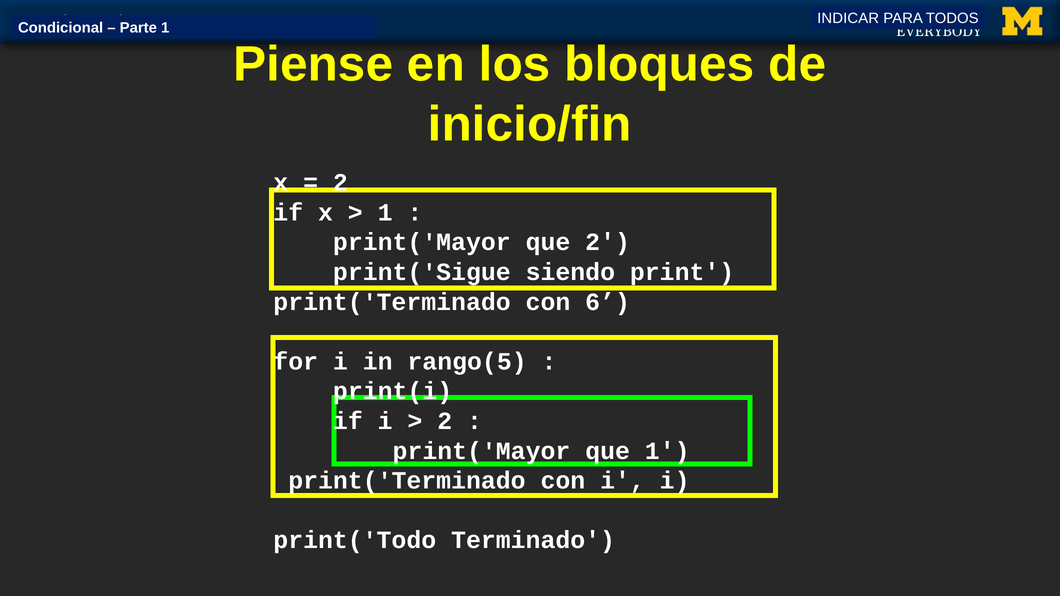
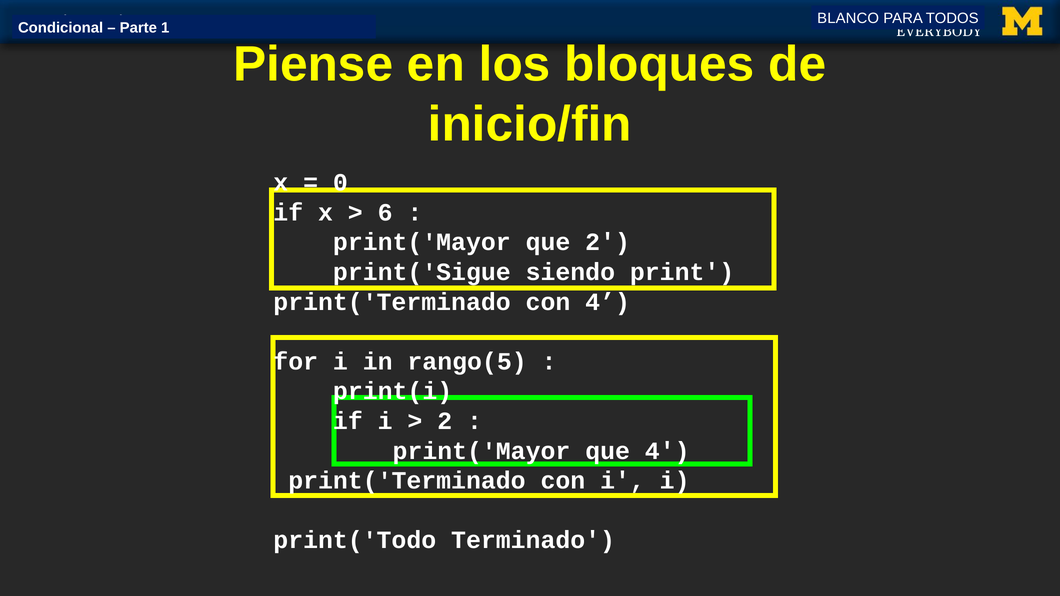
INDICAR: INDICAR -> BLANCO
2 at (340, 183): 2 -> 0
1 at (385, 213): 1 -> 6
con 6: 6 -> 4
que 1: 1 -> 4
